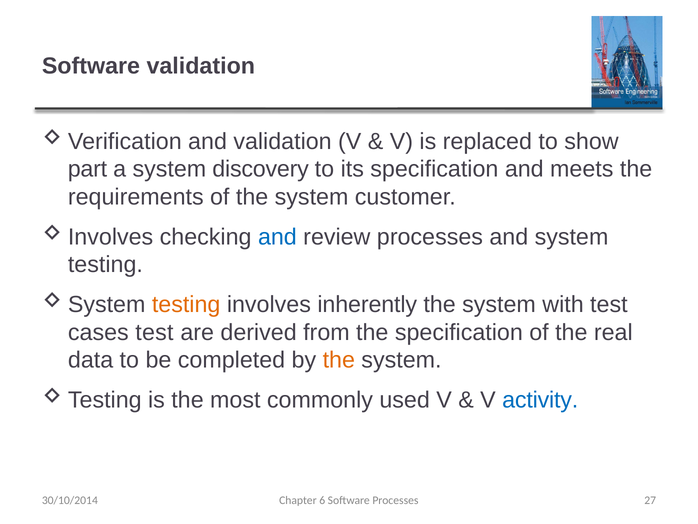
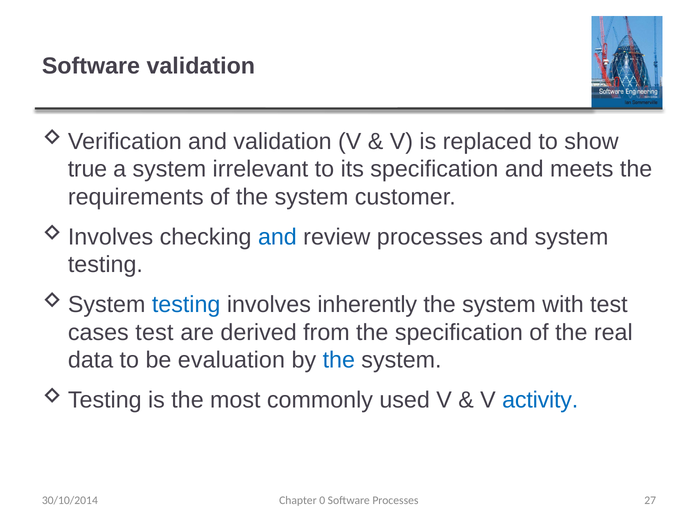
part: part -> true
discovery: discovery -> irrelevant
testing at (186, 304) colour: orange -> blue
completed: completed -> evaluation
the at (339, 360) colour: orange -> blue
6: 6 -> 0
